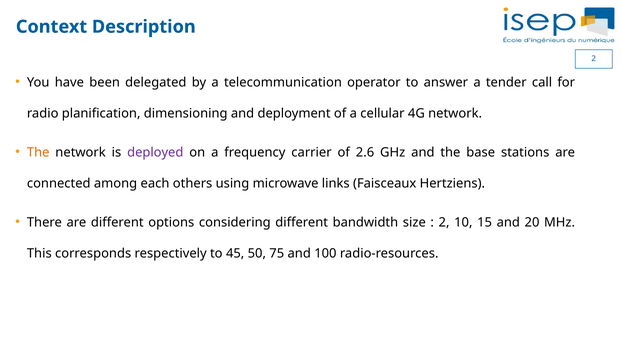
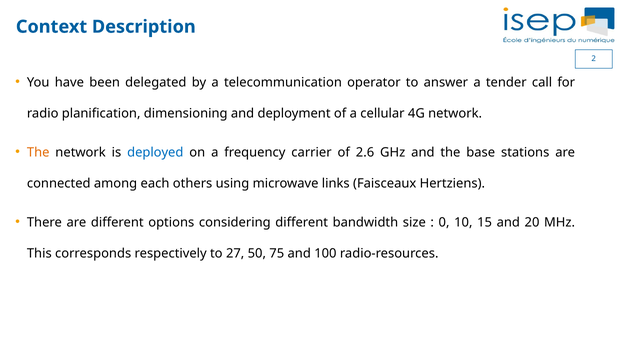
deployed colour: purple -> blue
2 at (444, 222): 2 -> 0
45: 45 -> 27
